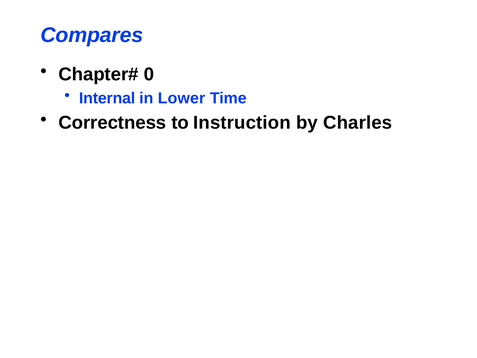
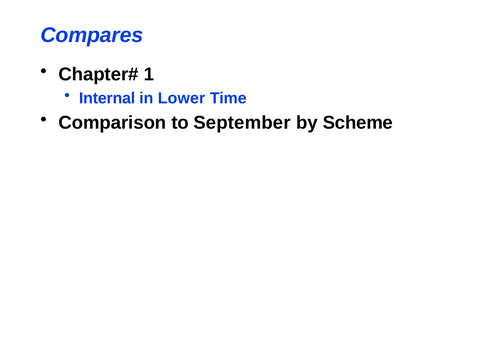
0: 0 -> 1
Correctness: Correctness -> Comparison
Instruction: Instruction -> September
Charles: Charles -> Scheme
